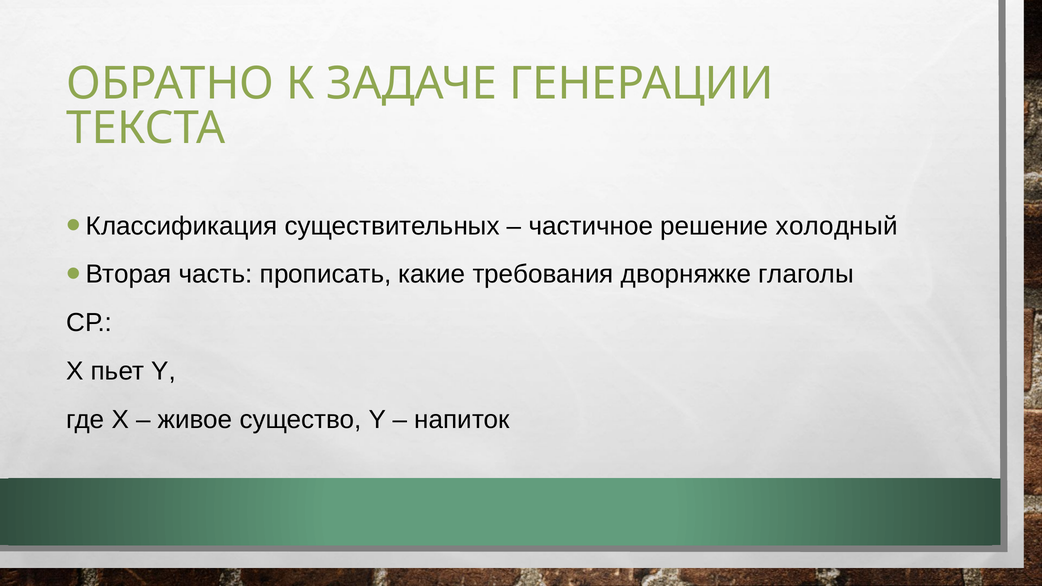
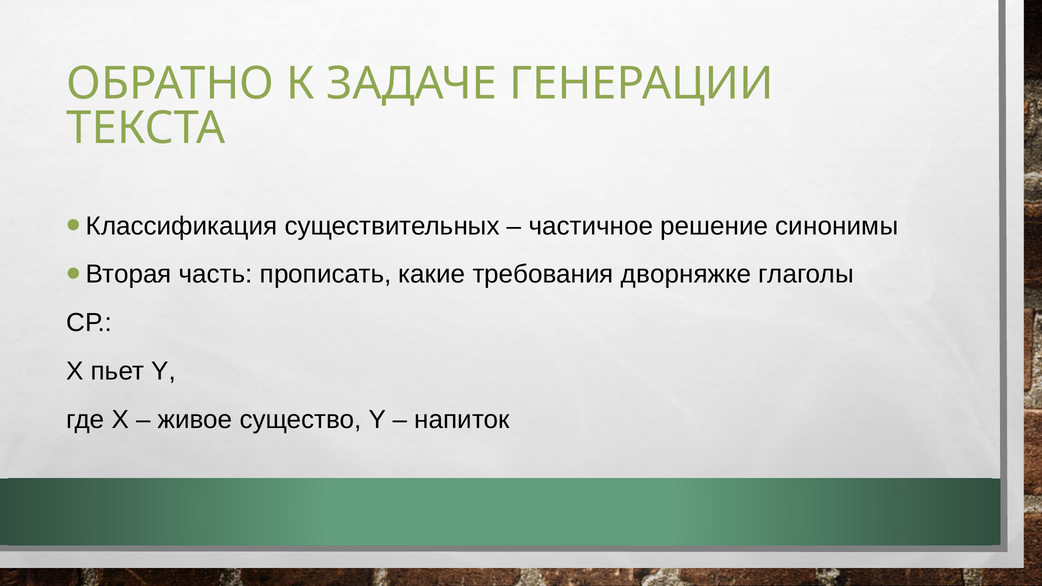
холодный: холодный -> синонимы
